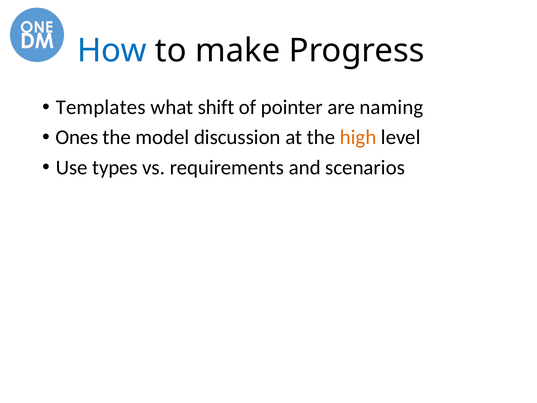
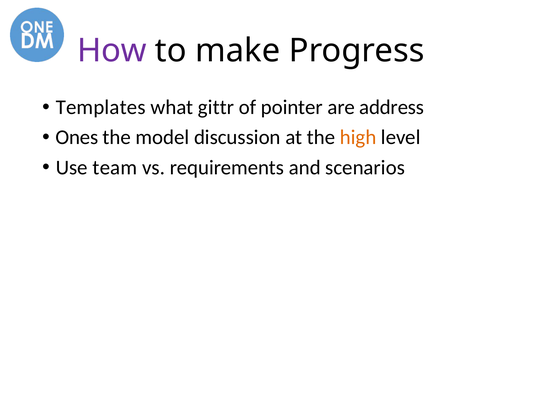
How colour: blue -> purple
shift: shift -> gittr
naming: naming -> address
types: types -> team
